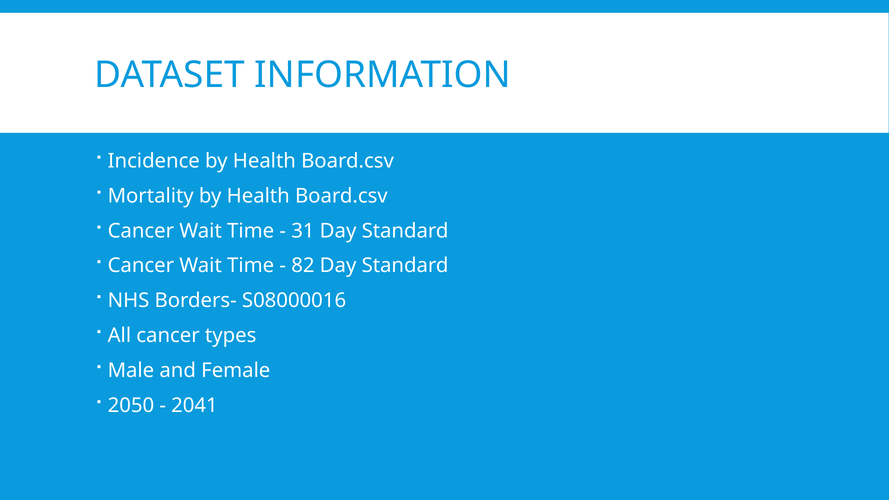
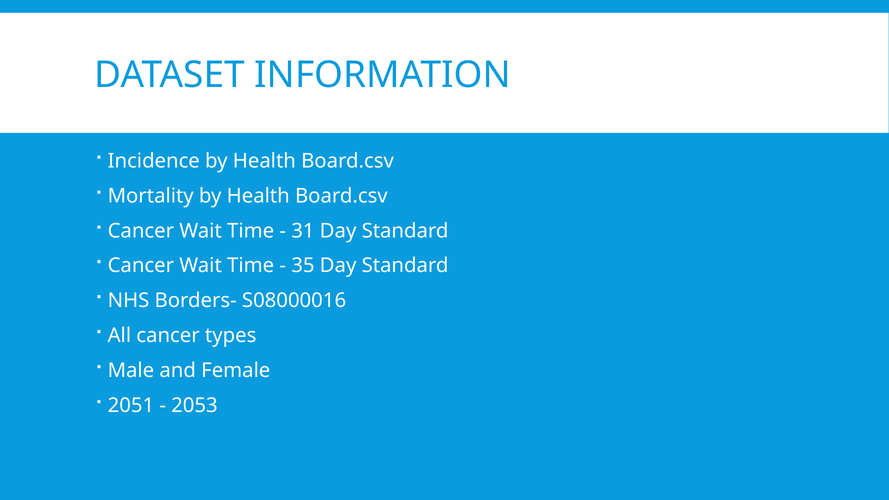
82: 82 -> 35
2050: 2050 -> 2051
2041: 2041 -> 2053
